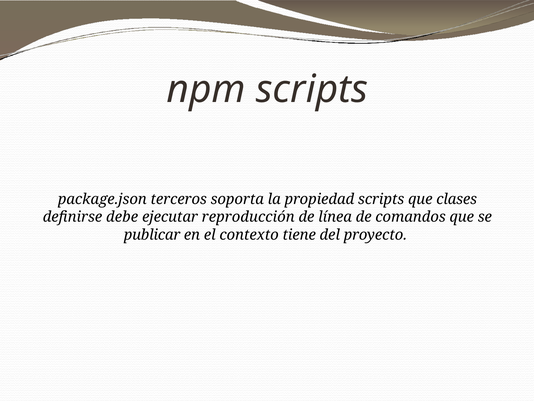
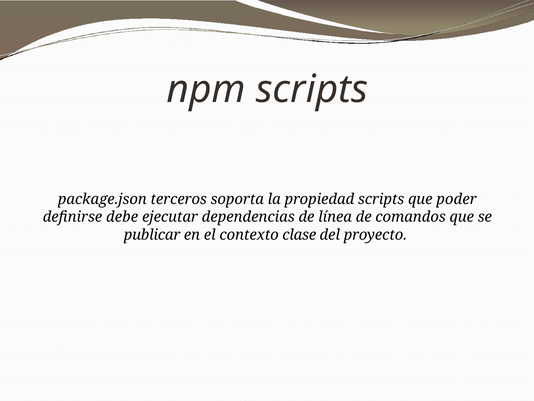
clases: clases -> poder
reproducción: reproducción -> dependencias
tiene: tiene -> clase
